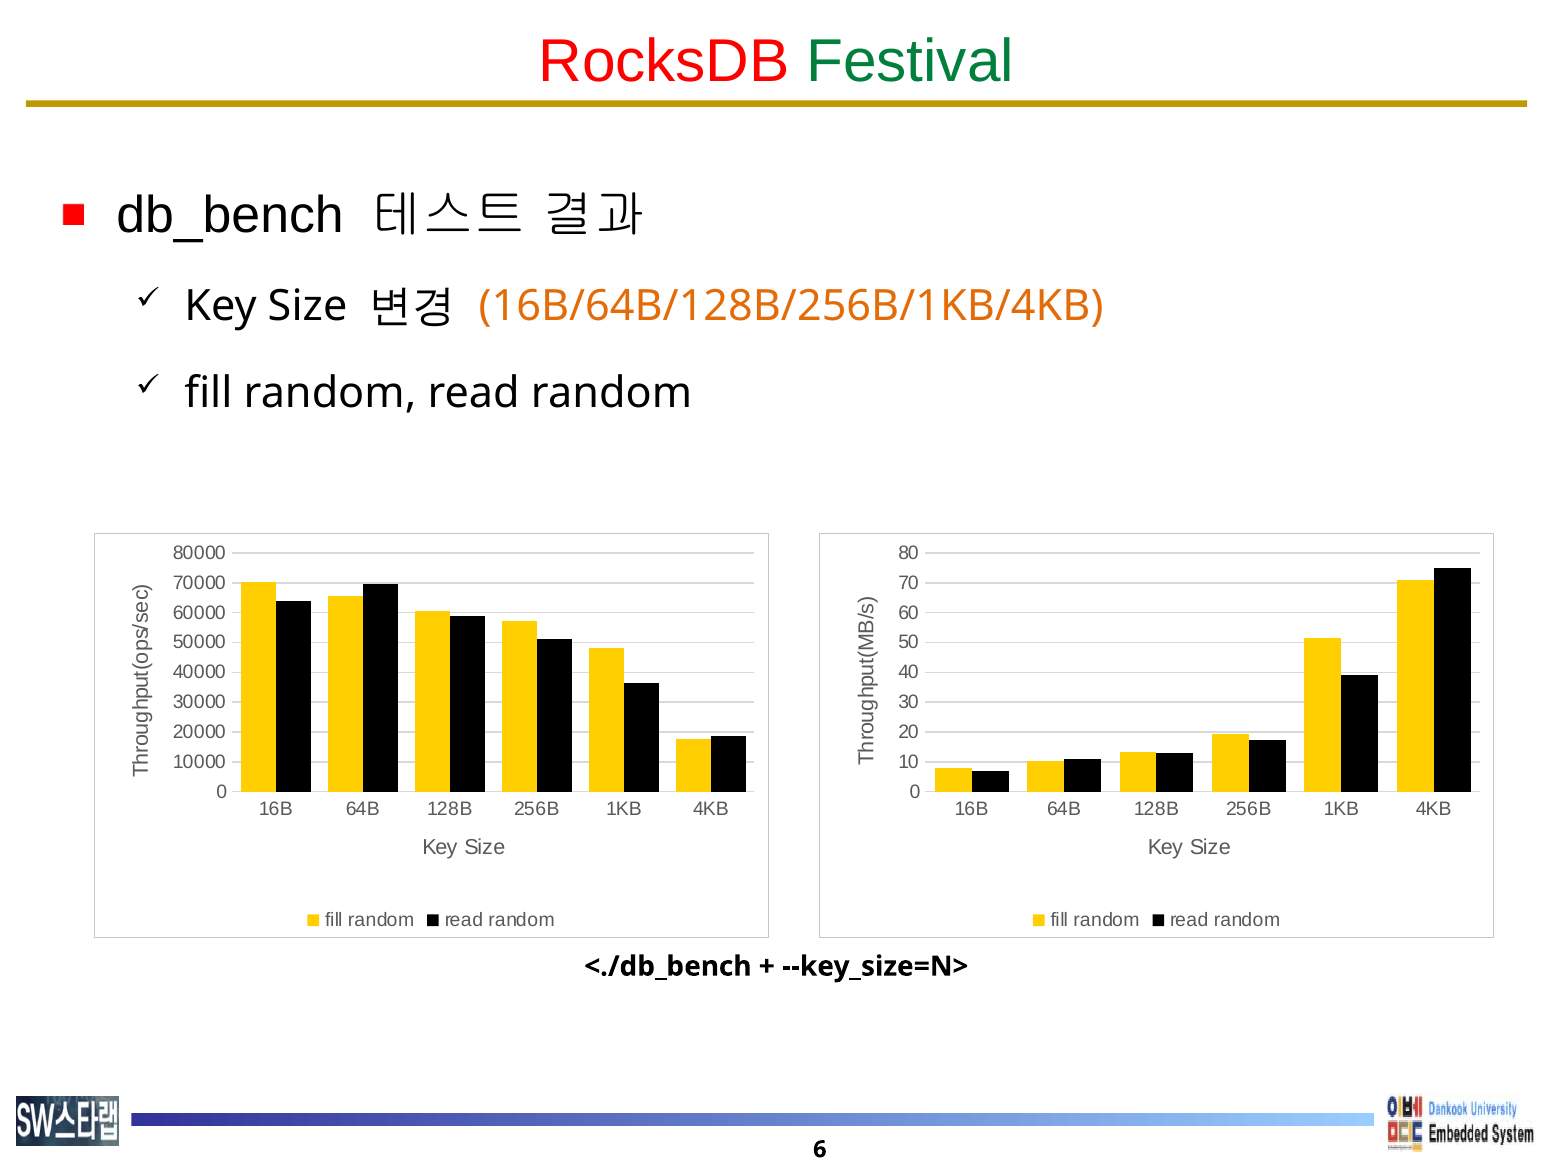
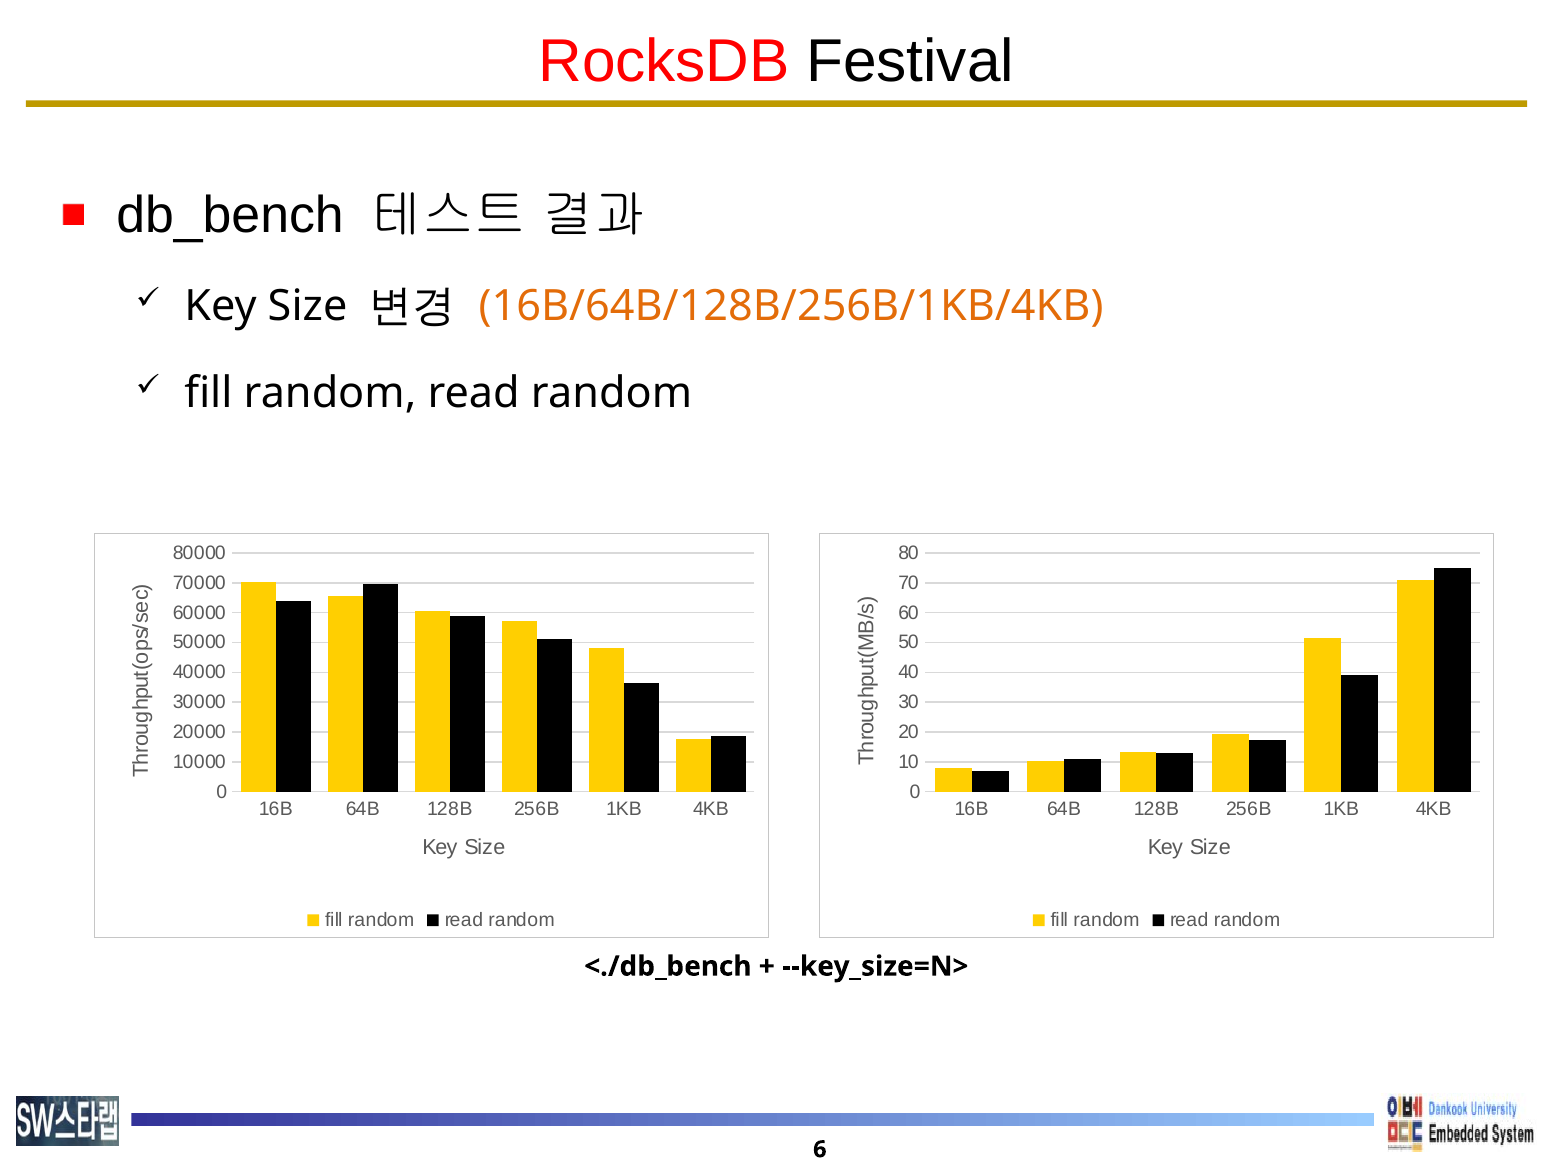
Festival colour: green -> black
